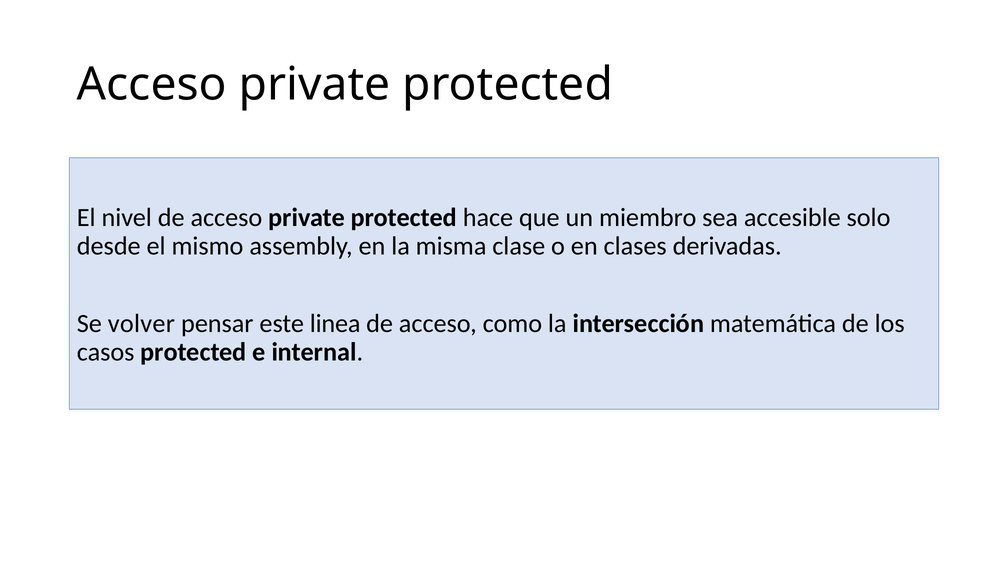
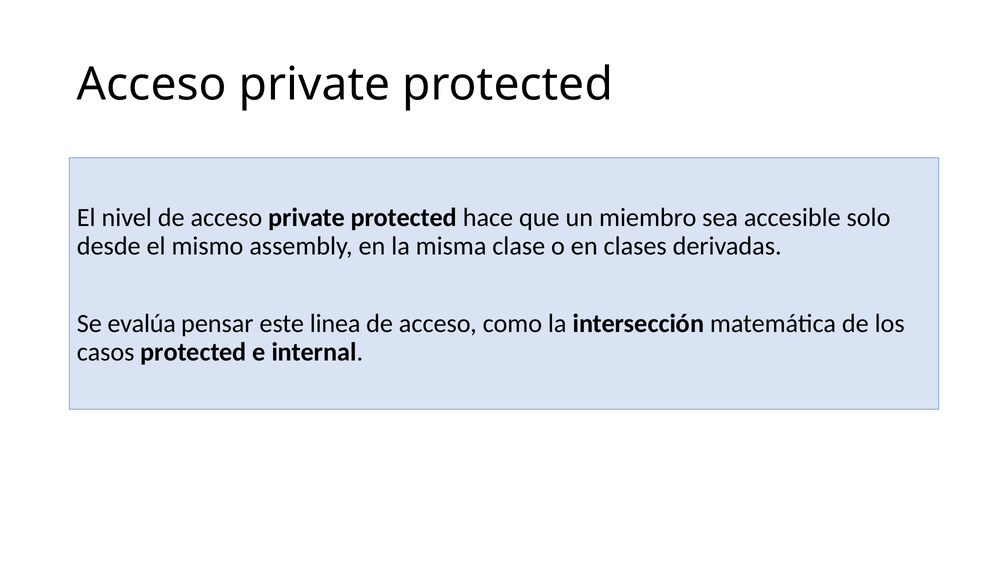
volver: volver -> evalúa
